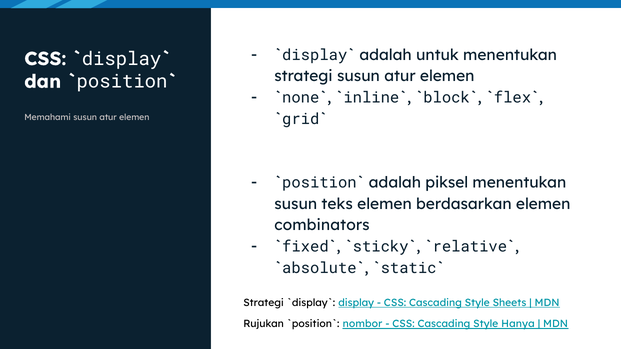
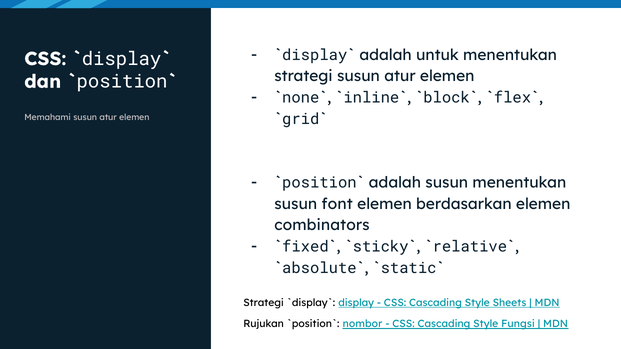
adalah piksel: piksel -> susun
teks: teks -> font
Hanya: Hanya -> Fungsi
